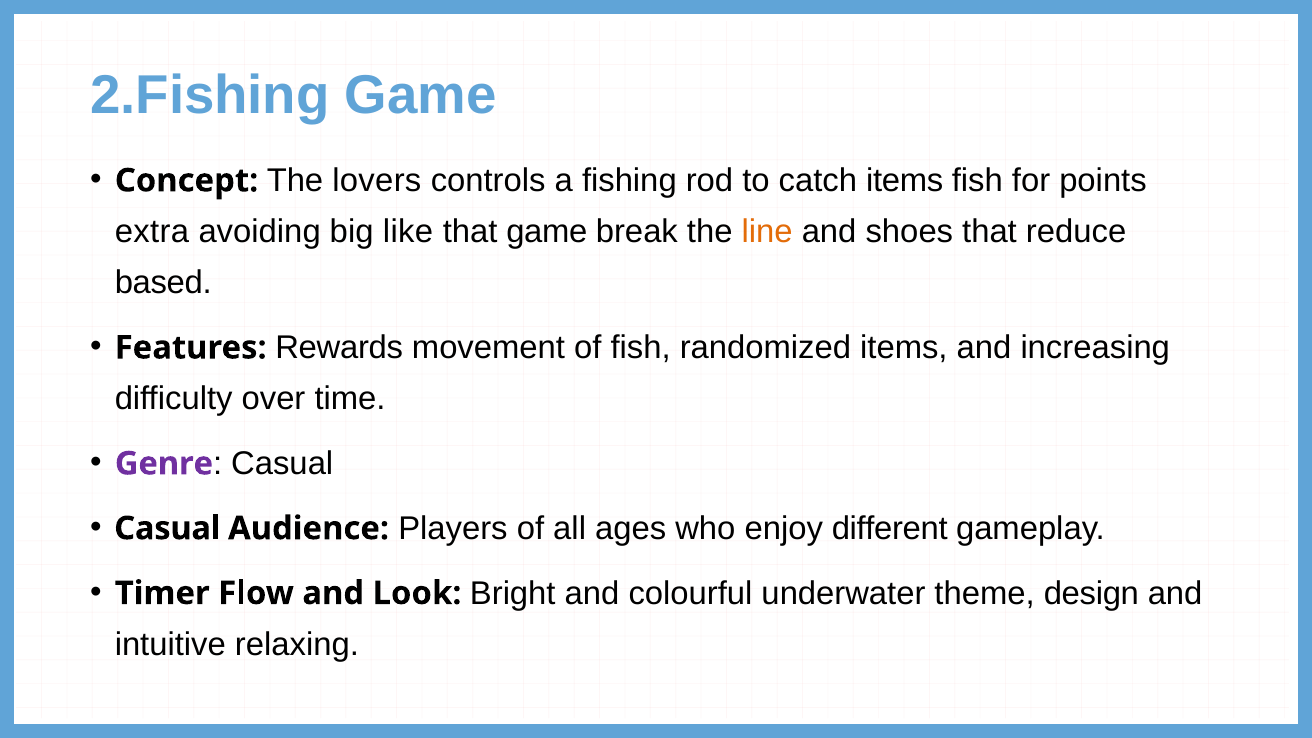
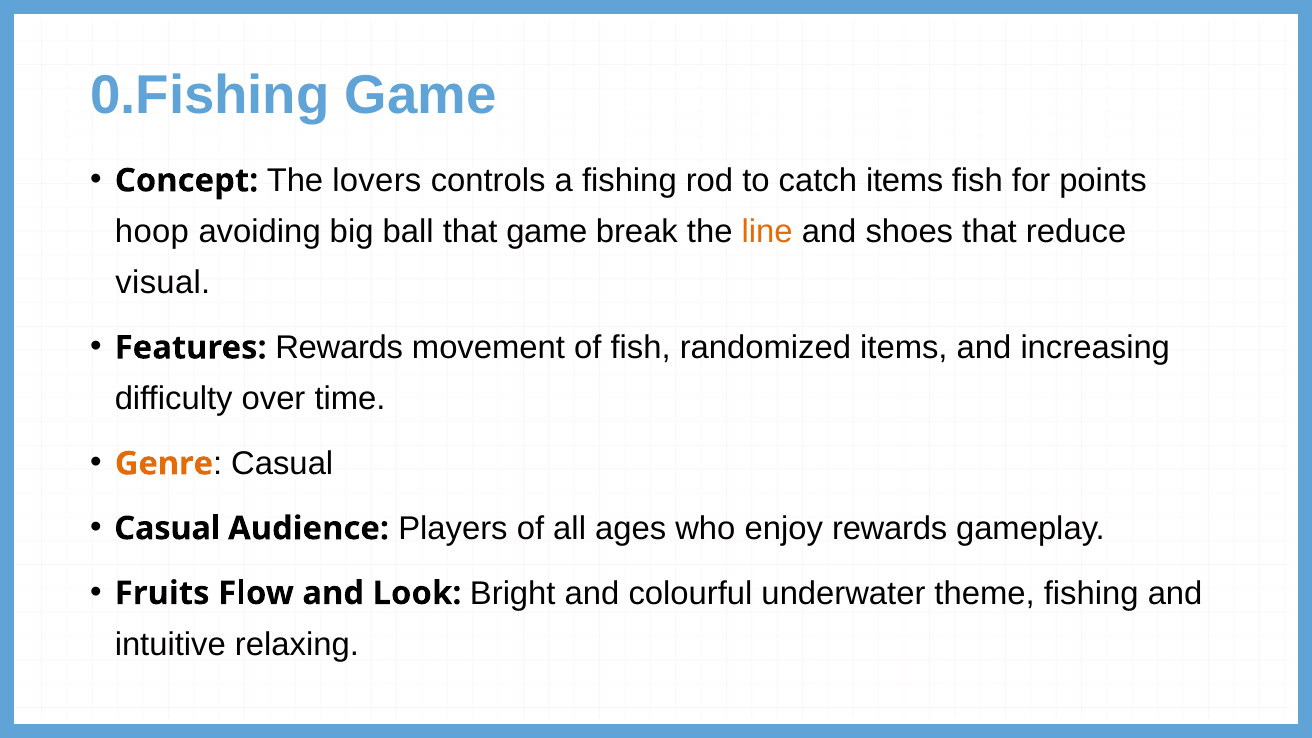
2.Fishing: 2.Fishing -> 0.Fishing
extra: extra -> hoop
like: like -> ball
based: based -> visual
Genre colour: purple -> orange
enjoy different: different -> rewards
Timer: Timer -> Fruits
theme design: design -> fishing
